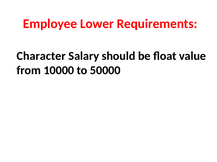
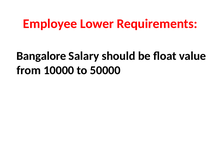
Character: Character -> Bangalore
